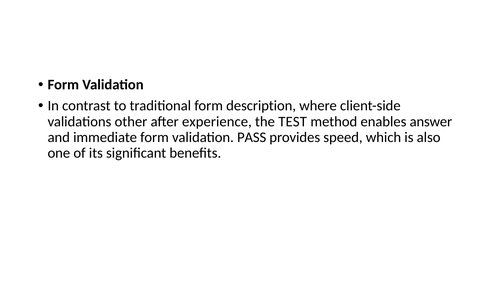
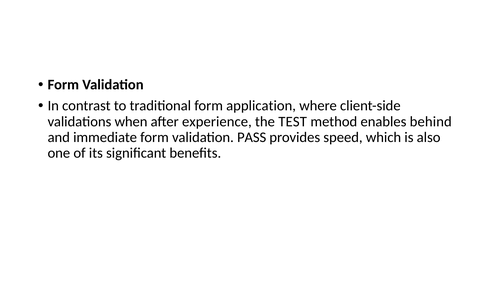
description: description -> application
other: other -> when
answer: answer -> behind
